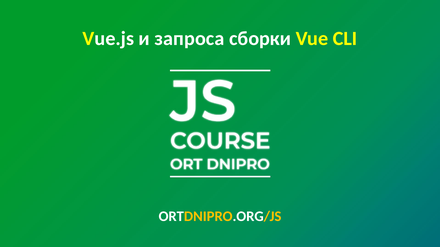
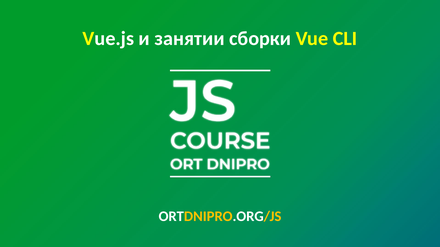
запроса: запроса -> занятии
